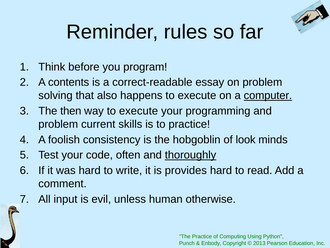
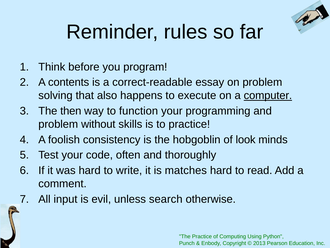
way to execute: execute -> function
current: current -> without
thoroughly underline: present -> none
provides: provides -> matches
human: human -> search
